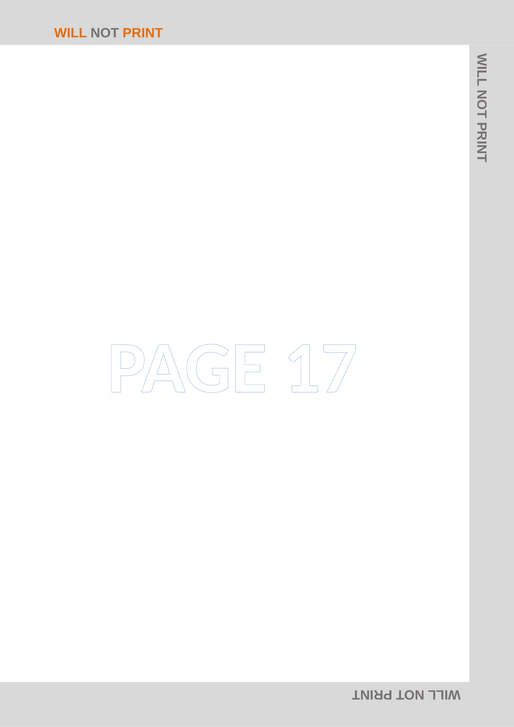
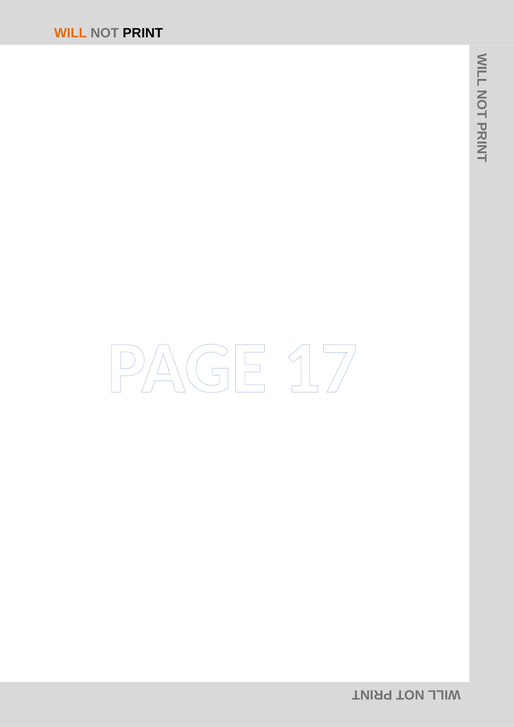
PRINT colour: orange -> black
